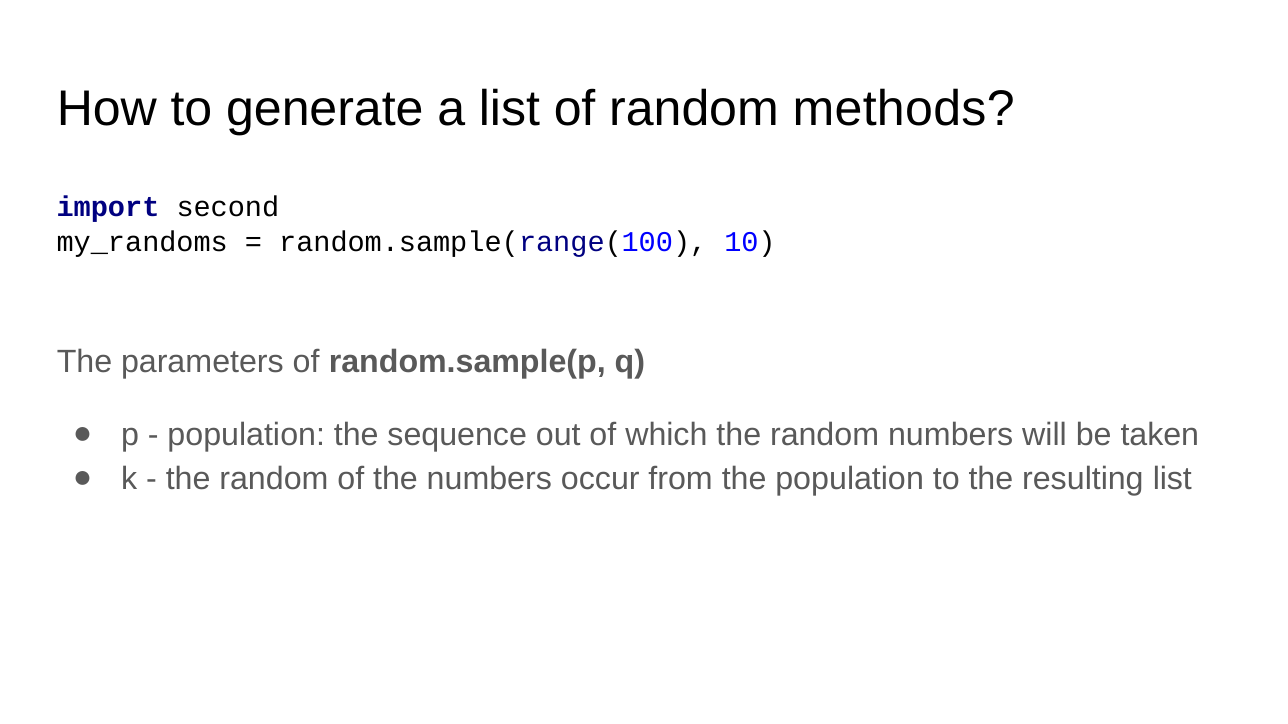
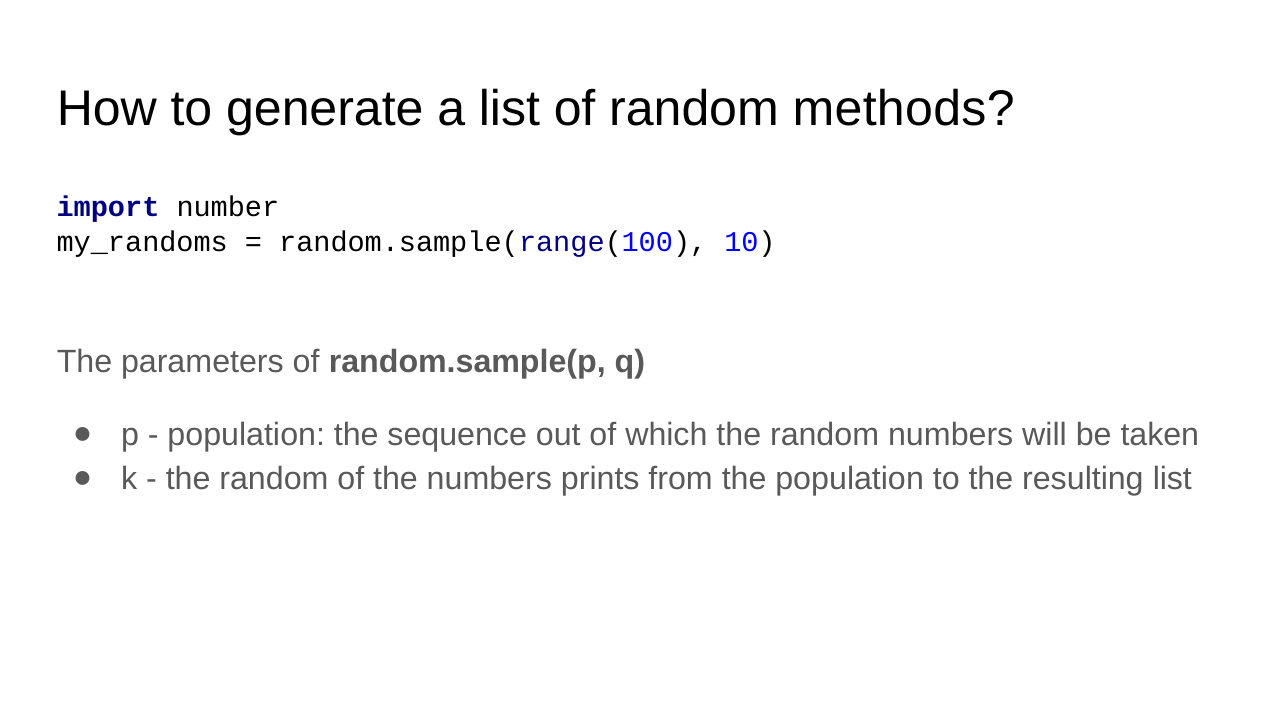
second: second -> number
occur: occur -> prints
